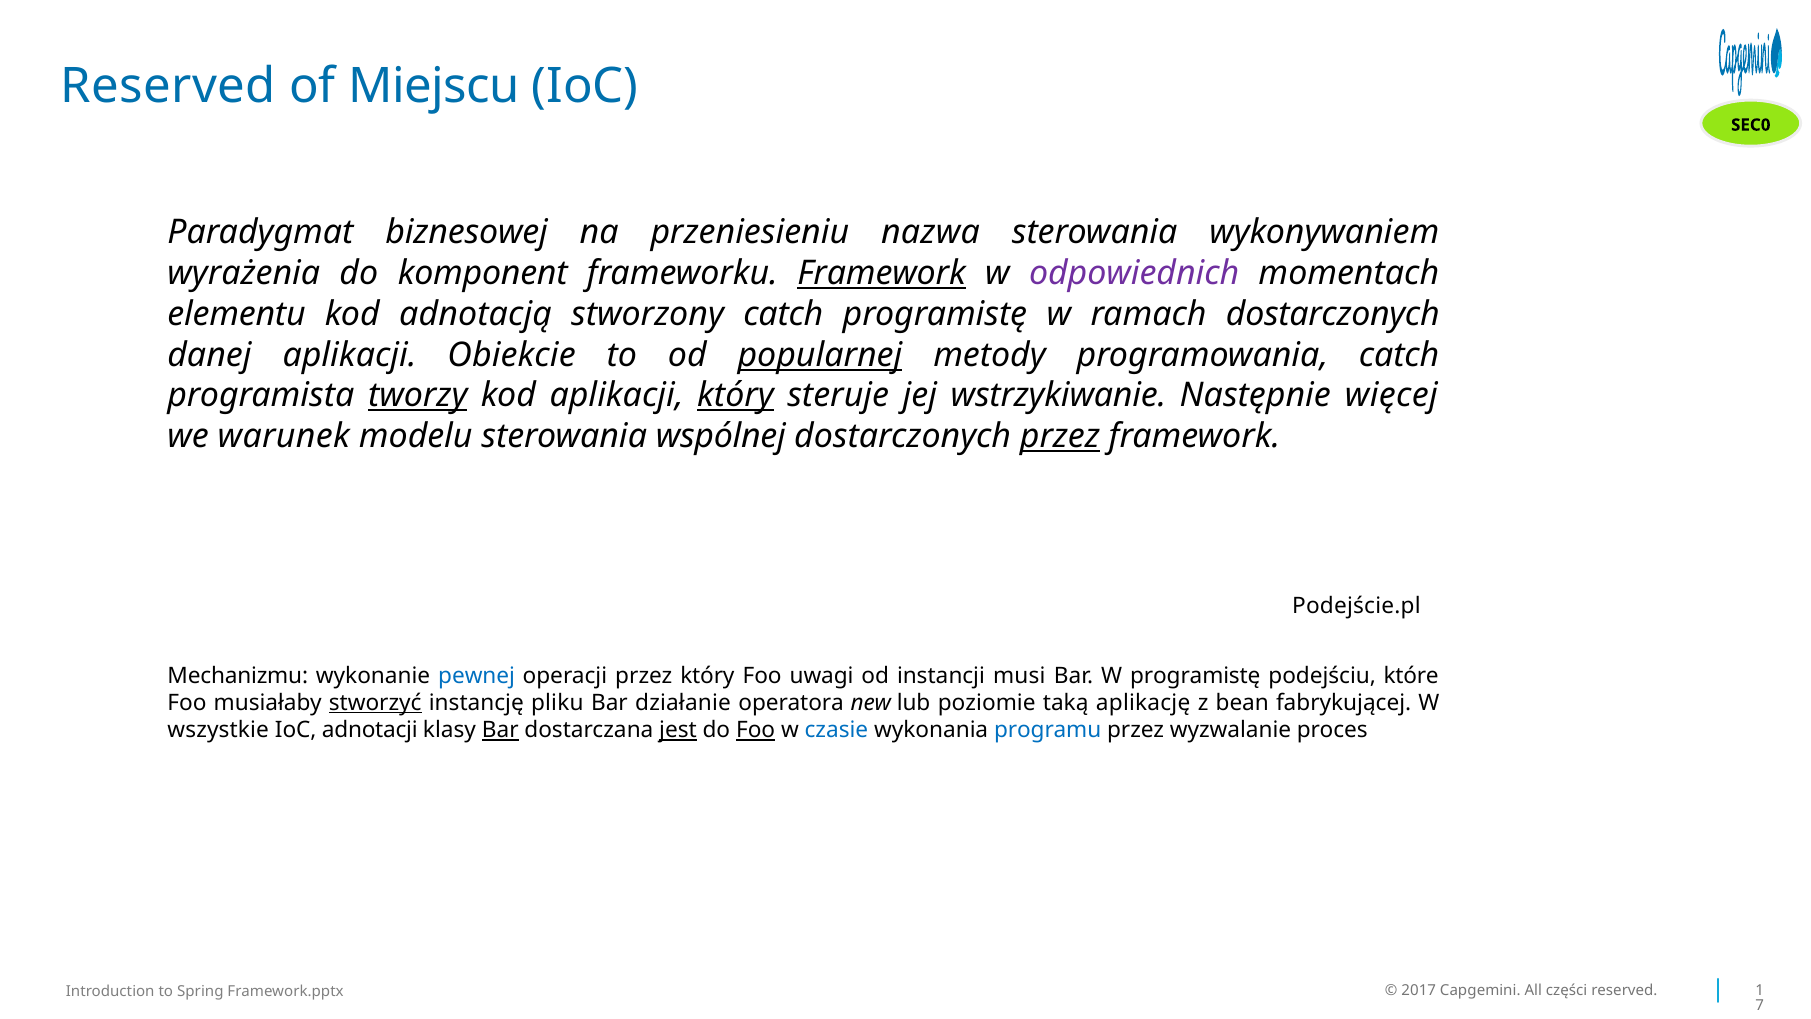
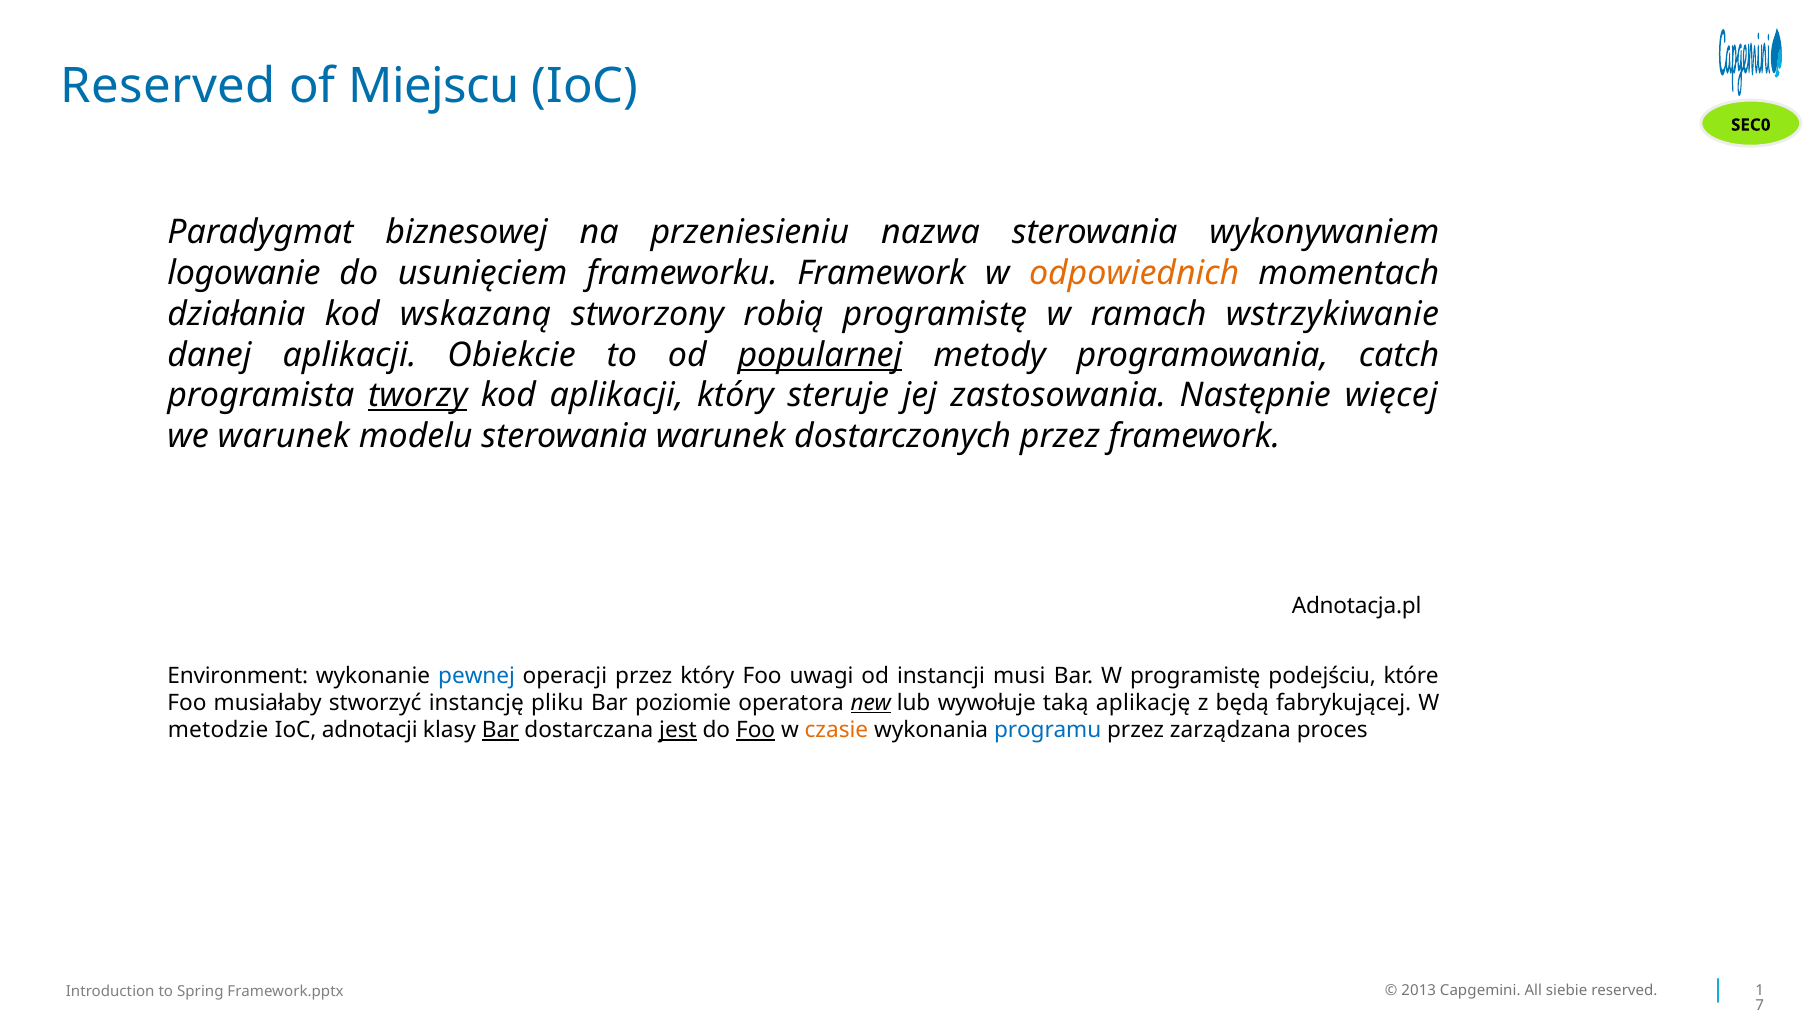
wyrażenia: wyrażenia -> logowanie
komponent: komponent -> usunięciem
Framework at (882, 273) underline: present -> none
odpowiednich colour: purple -> orange
elementu: elementu -> działania
adnotacją: adnotacją -> wskazaną
stworzony catch: catch -> robią
ramach dostarczonych: dostarczonych -> wstrzykiwanie
który at (735, 396) underline: present -> none
wstrzykiwanie: wstrzykiwanie -> zastosowania
sterowania wspólnej: wspólnej -> warunek
przez at (1060, 436) underline: present -> none
Podejście.pl: Podejście.pl -> Adnotacja.pl
Mechanizmu: Mechanizmu -> Environment
stworzyć underline: present -> none
działanie: działanie -> poziomie
new underline: none -> present
poziomie: poziomie -> wywołuje
bean: bean -> będą
wszystkie: wszystkie -> metodzie
czasie colour: blue -> orange
wyzwalanie: wyzwalanie -> zarządzana
2017: 2017 -> 2013
części: części -> siebie
